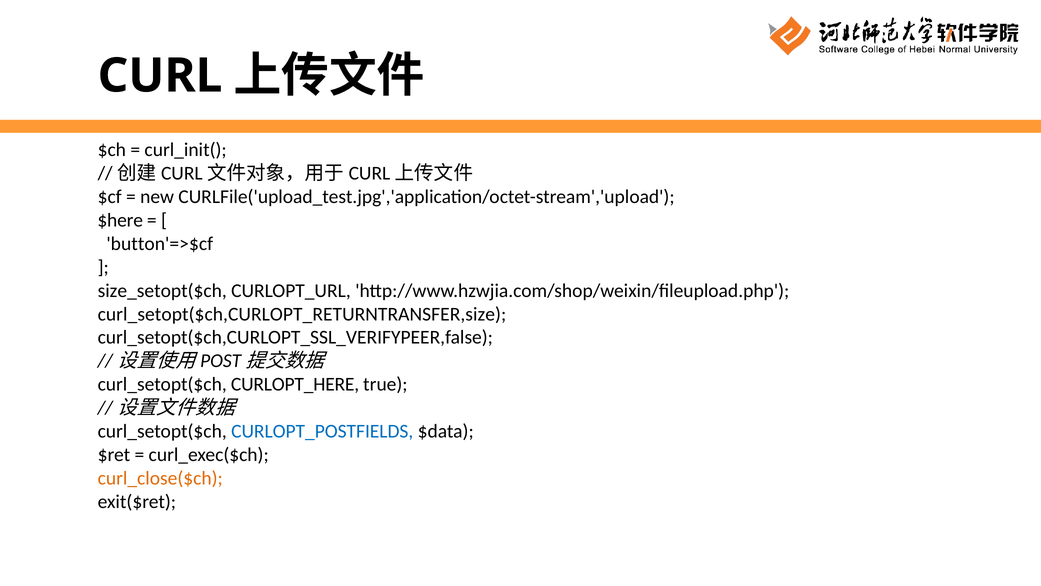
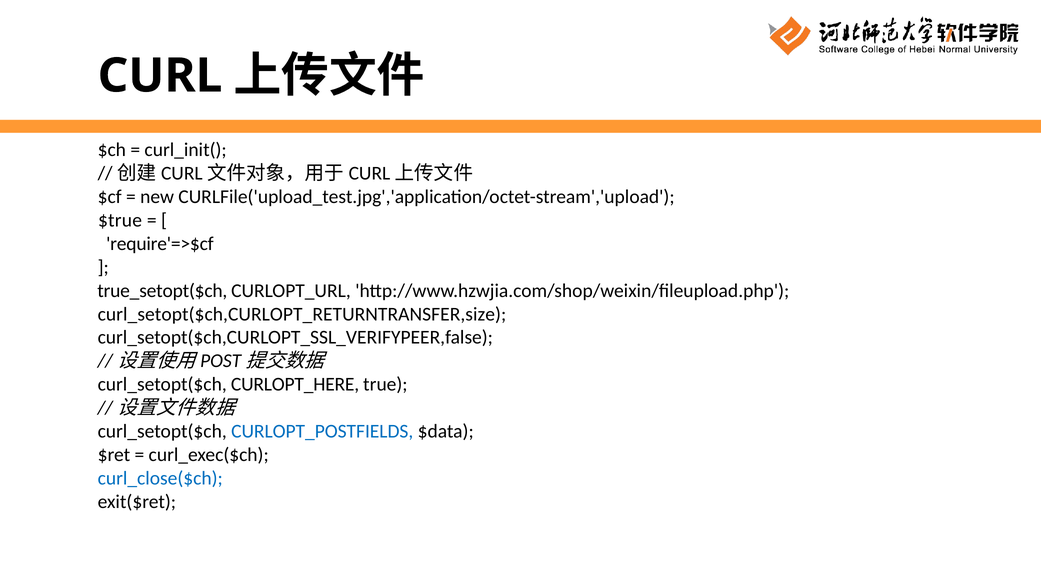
$here: $here -> $true
button'=>$cf: button'=>$cf -> require'=>$cf
size_setopt($ch: size_setopt($ch -> true_setopt($ch
curl_close($ch colour: orange -> blue
